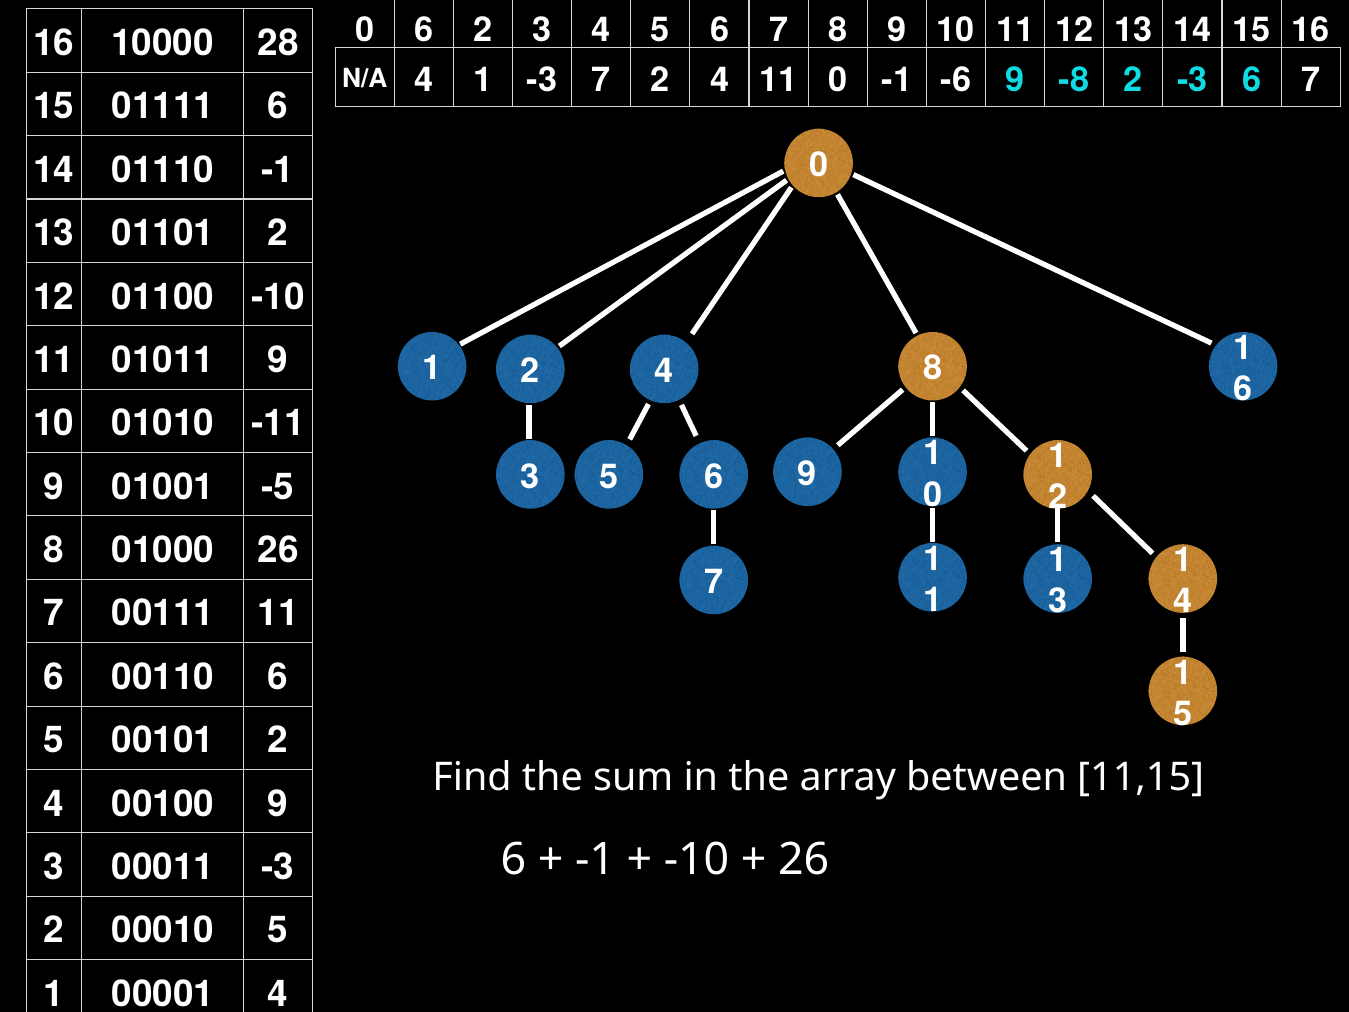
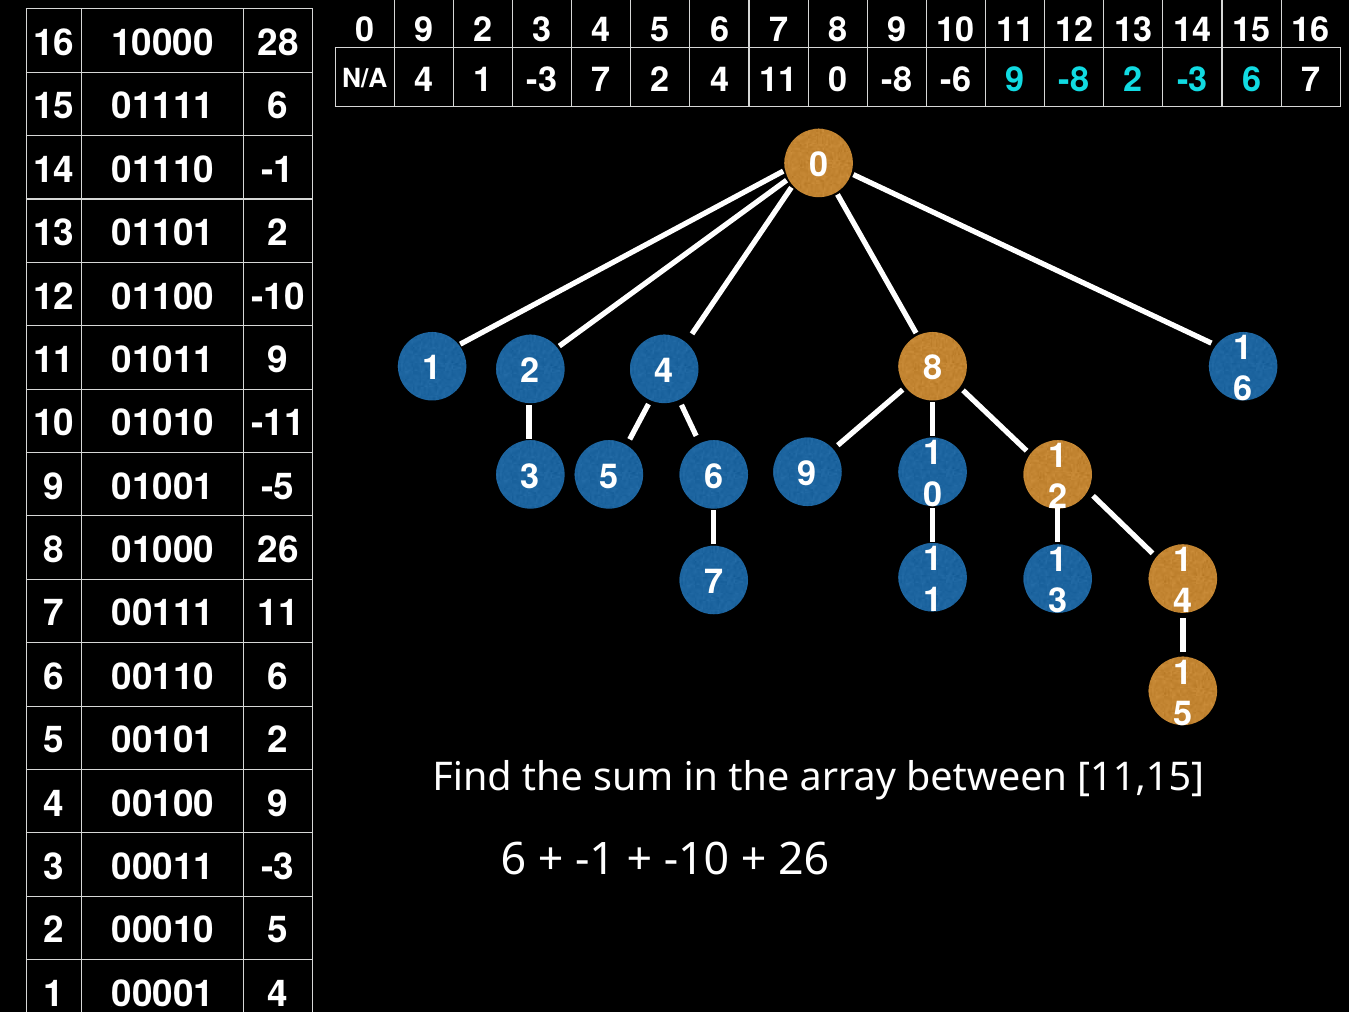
0 6: 6 -> 9
0 -1: -1 -> -8
